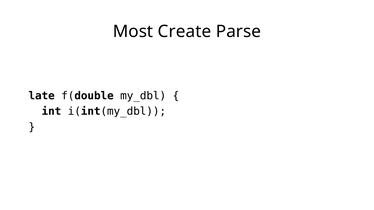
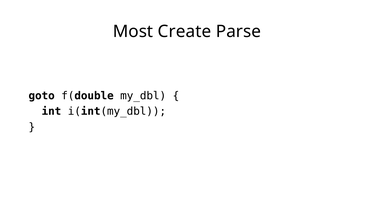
late: late -> goto
